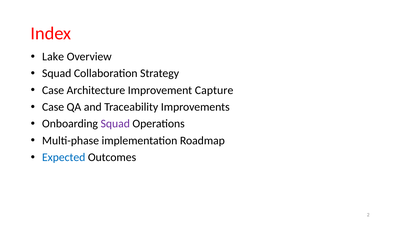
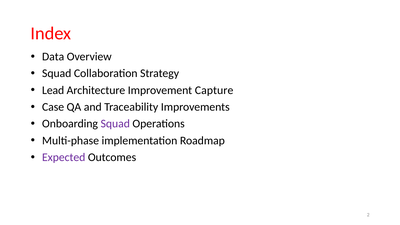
Lake: Lake -> Data
Case at (53, 90): Case -> Lead
Expected colour: blue -> purple
